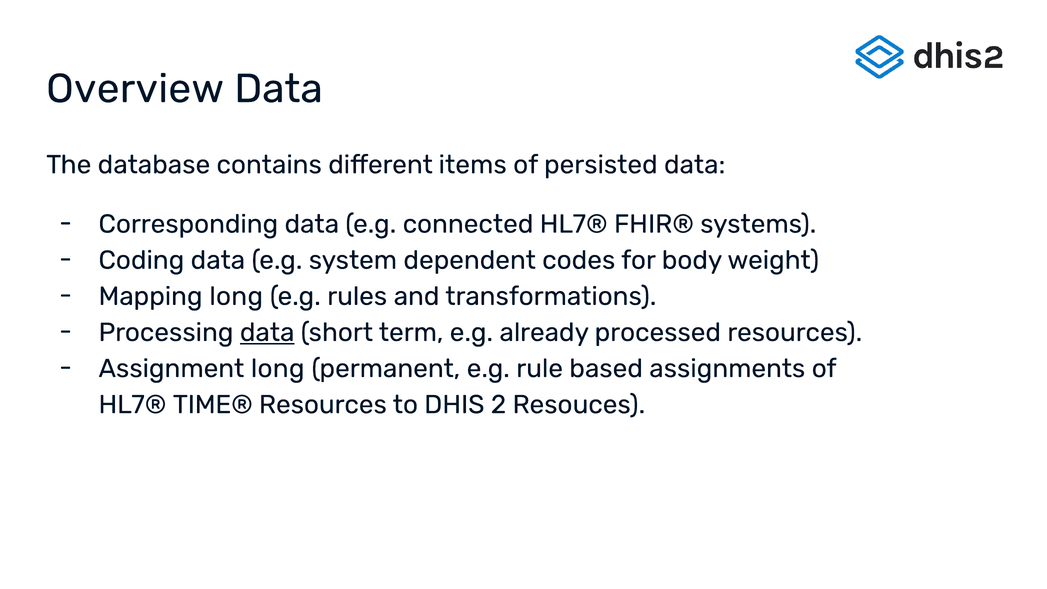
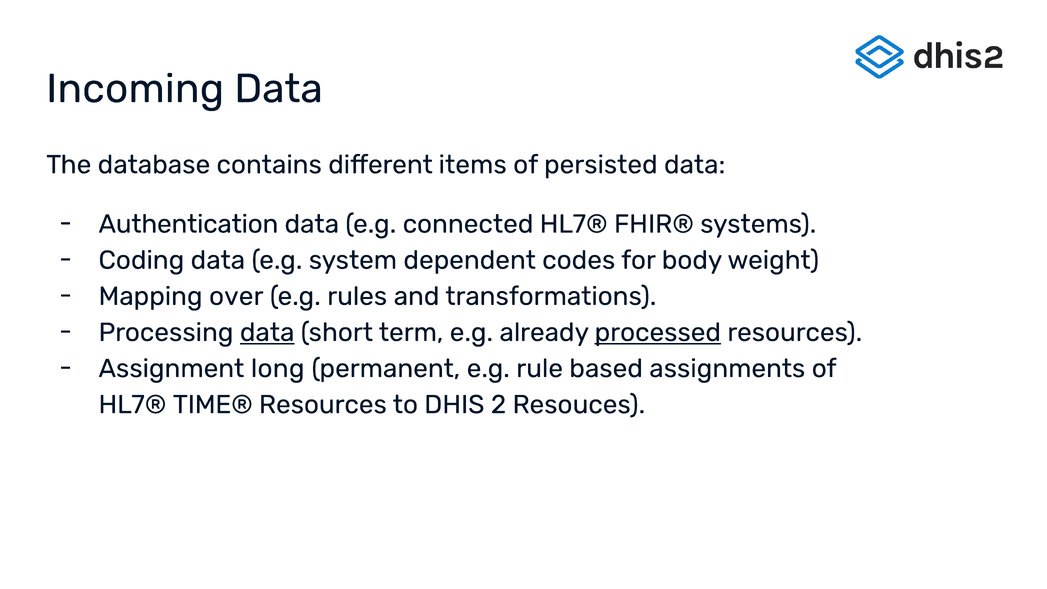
Overview: Overview -> Incoming
Corresponding: Corresponding -> Authentication
Mapping long: long -> over
processed underline: none -> present
